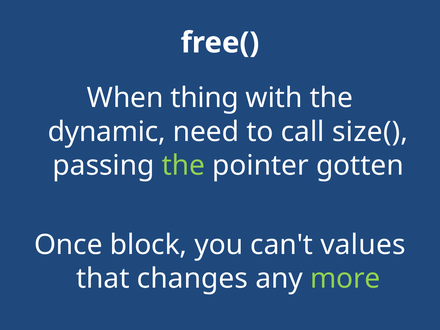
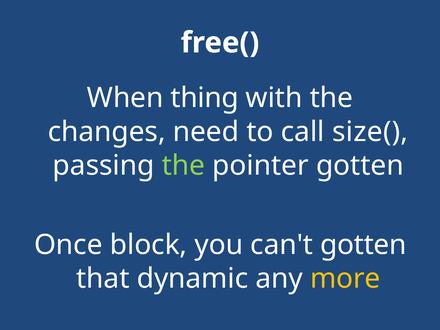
dynamic: dynamic -> changes
can't values: values -> gotten
changes: changes -> dynamic
more colour: light green -> yellow
